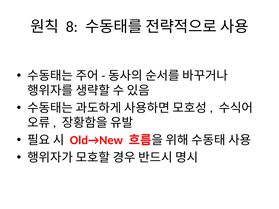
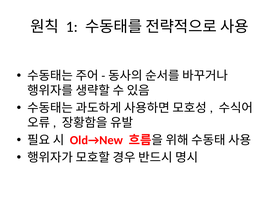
8: 8 -> 1
